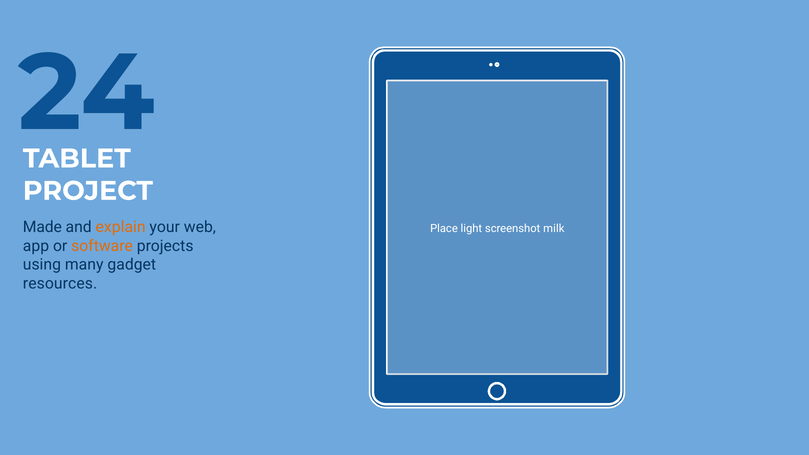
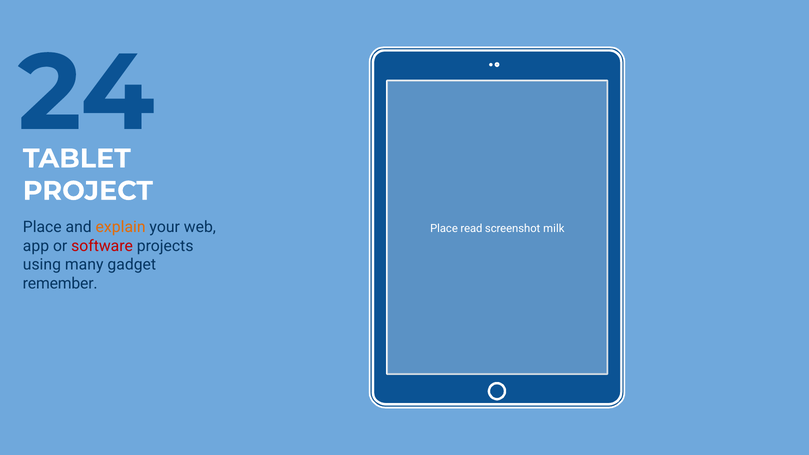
Made at (42, 227): Made -> Place
light: light -> read
software colour: orange -> red
resources: resources -> remember
